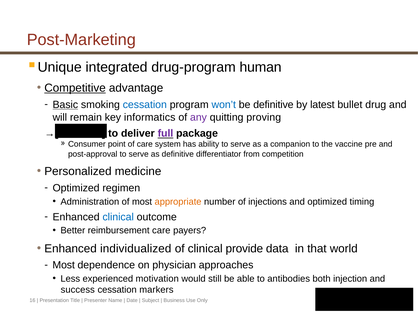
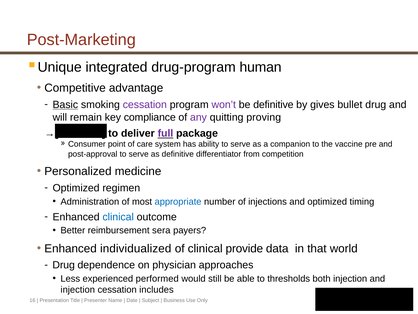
Competitive underline: present -> none
cessation at (145, 104) colour: blue -> purple
won’t colour: blue -> purple
latest: latest -> gives
informatics: informatics -> compliance
appropriate colour: orange -> blue
reimbursement care: care -> sera
Most at (64, 265): Most -> Drug
motivation: motivation -> performed
antibodies: antibodies -> thresholds
success at (78, 289): success -> injection
markers: markers -> includes
